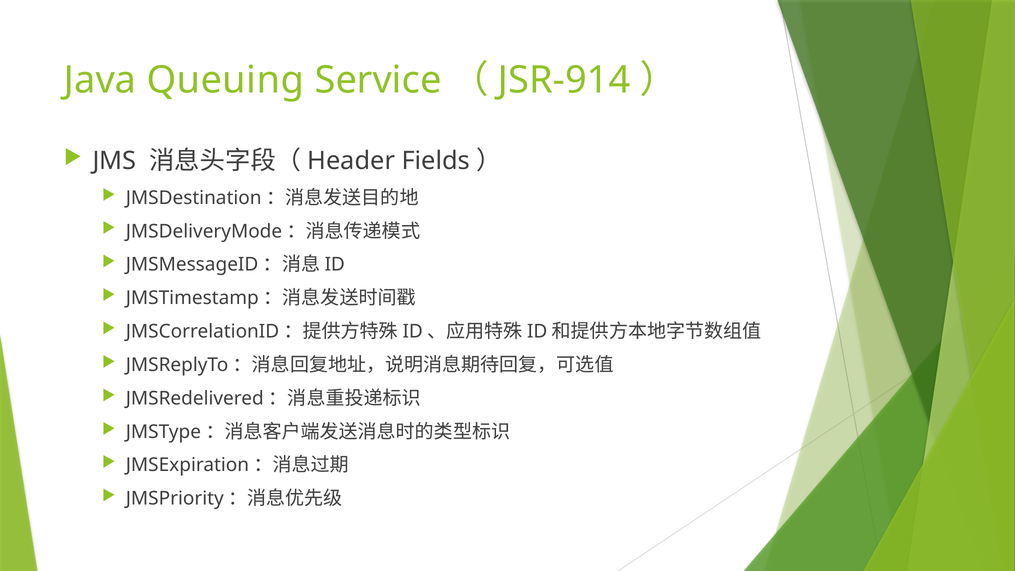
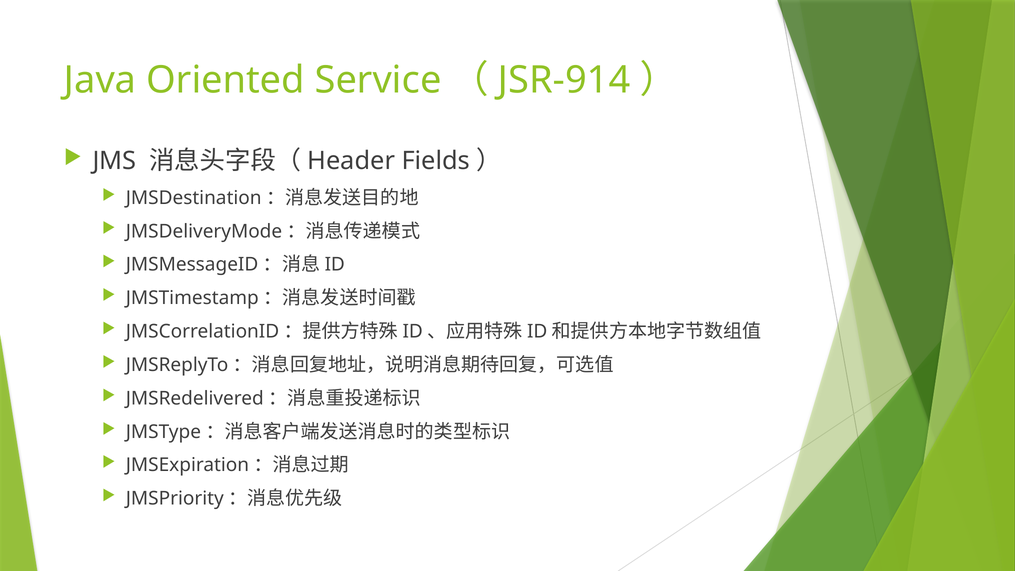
Queuing: Queuing -> Oriented
